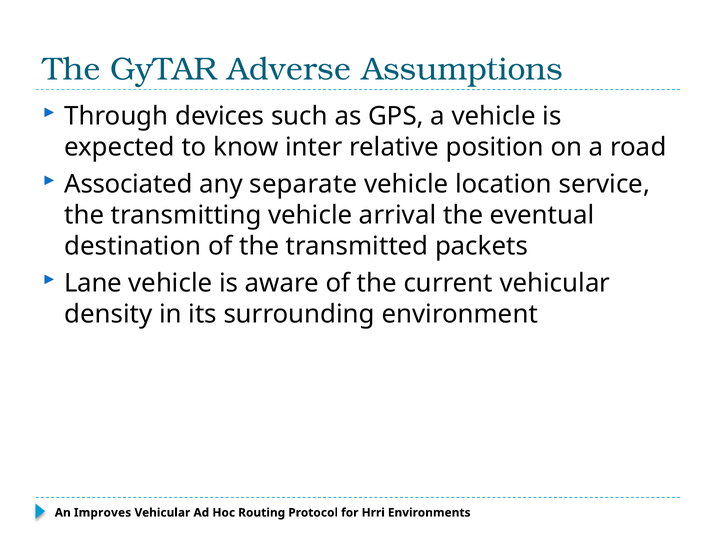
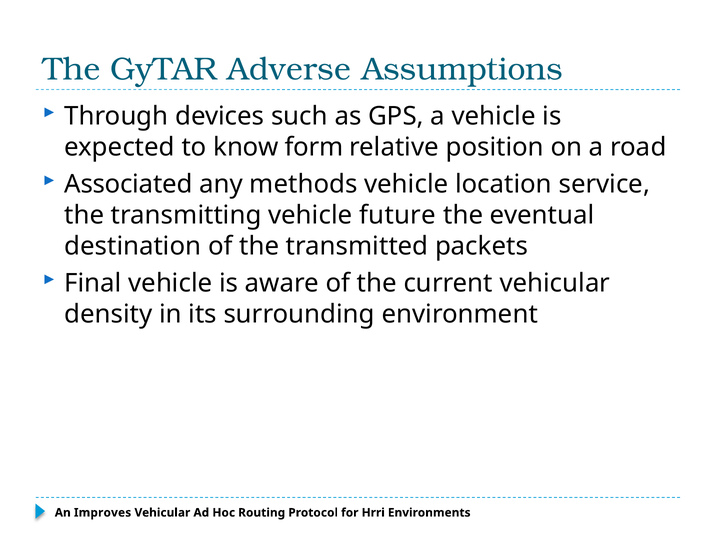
inter: inter -> form
separate: separate -> methods
arrival: arrival -> future
Lane: Lane -> Final
